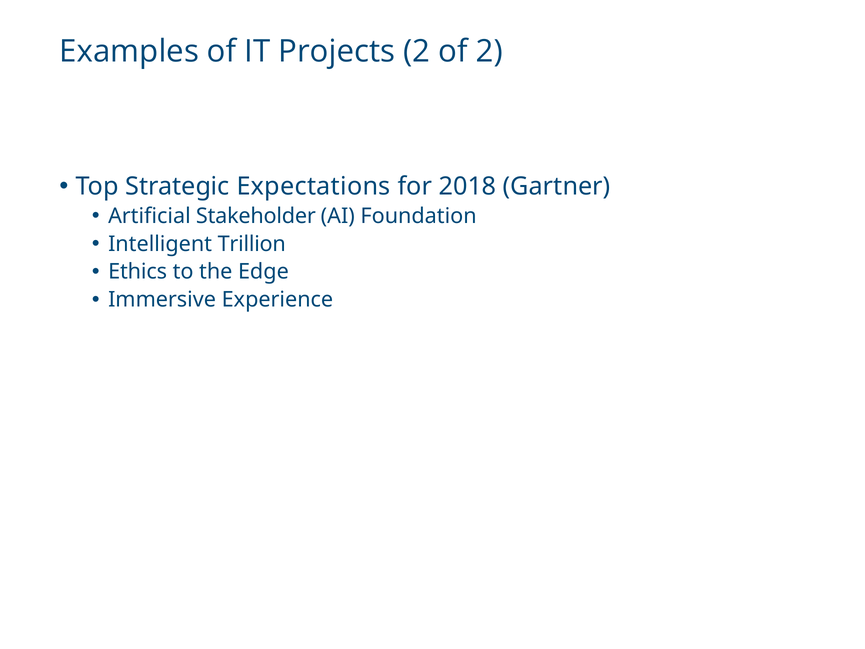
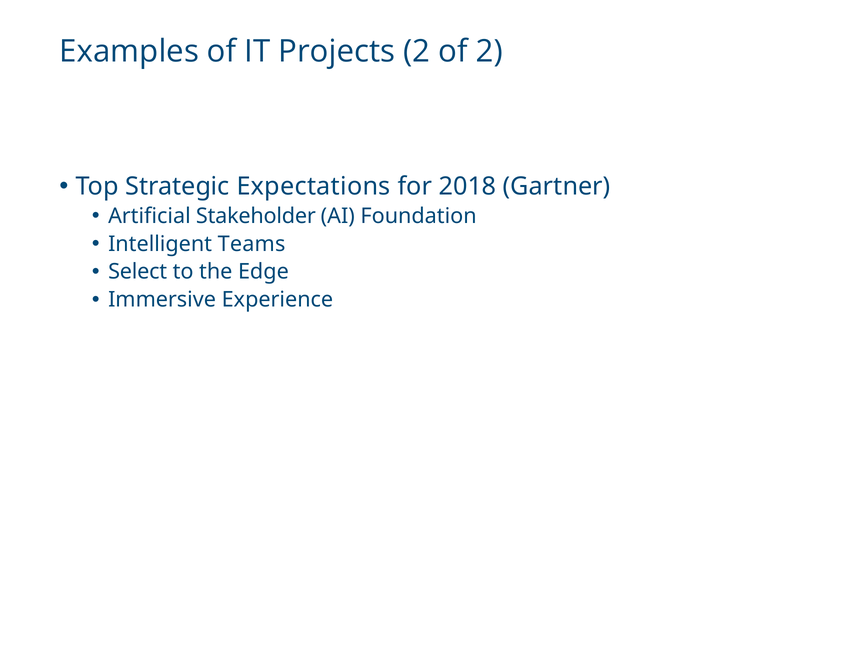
Trillion: Trillion -> Teams
Ethics: Ethics -> Select
